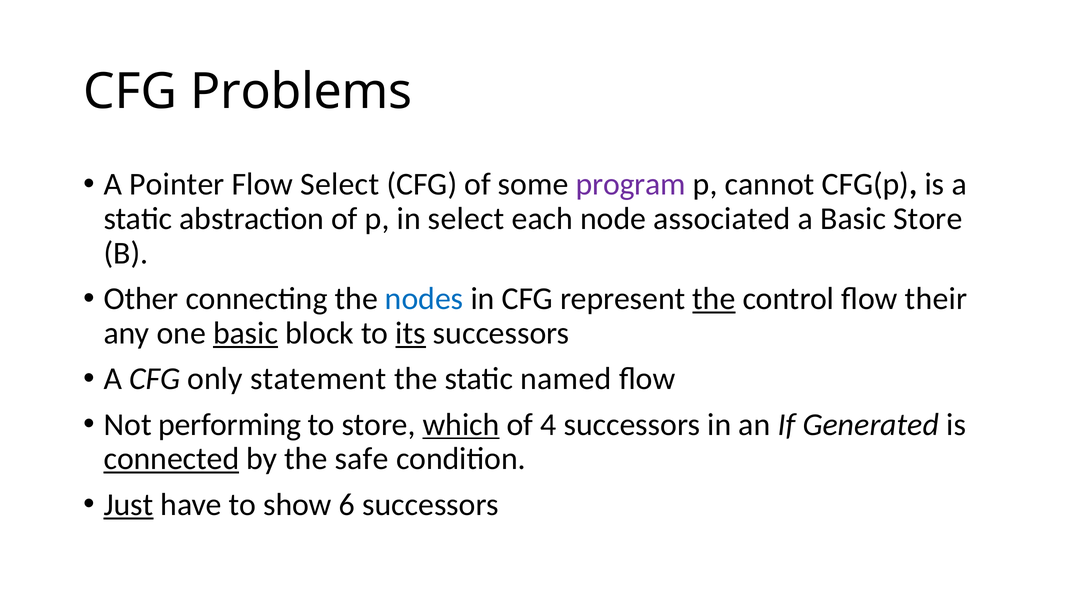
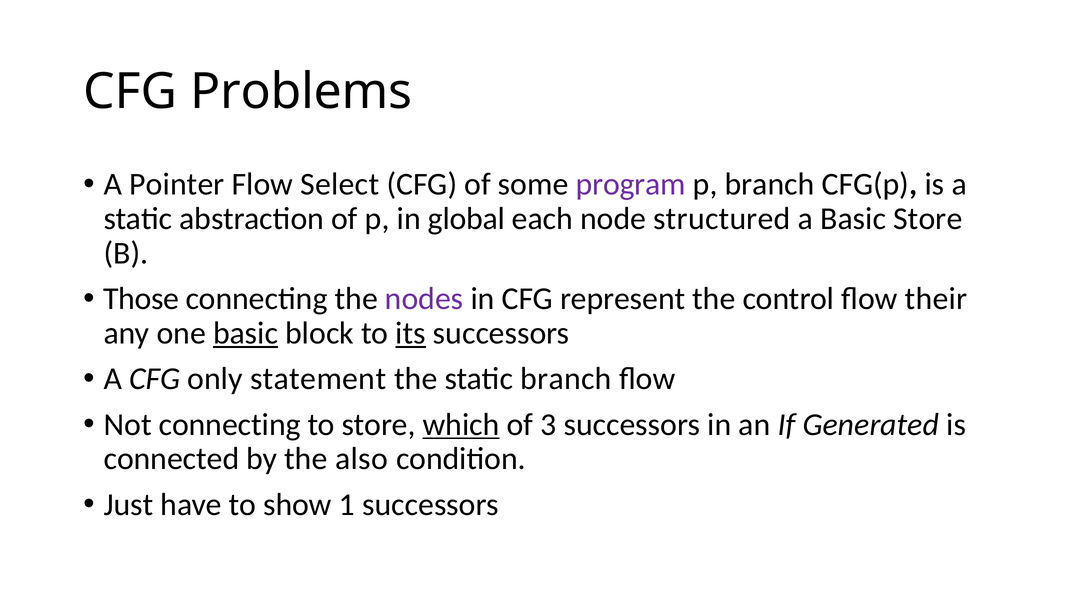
p cannot: cannot -> branch
in select: select -> global
associated: associated -> structured
Other: Other -> Those
nodes colour: blue -> purple
the at (714, 299) underline: present -> none
static named: named -> branch
Not performing: performing -> connecting
4: 4 -> 3
connected underline: present -> none
safe: safe -> also
Just underline: present -> none
6: 6 -> 1
